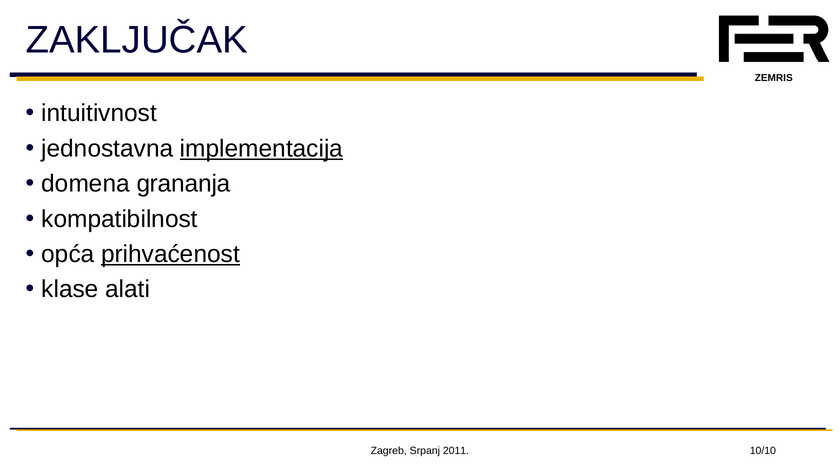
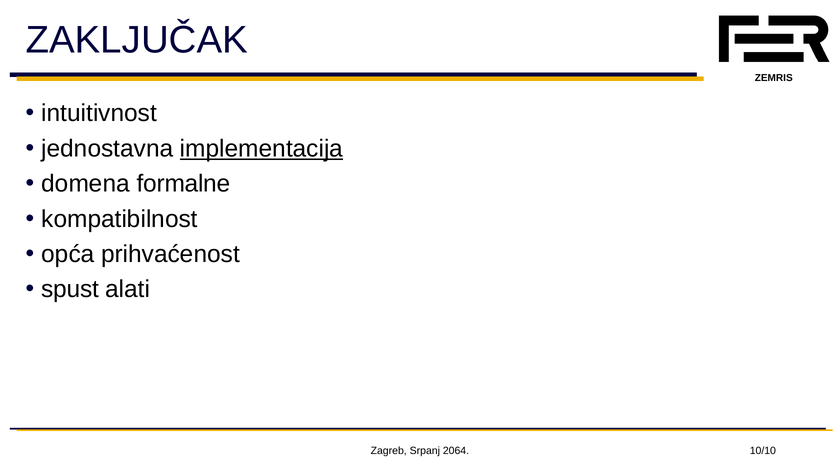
grananja: grananja -> formalne
prihvaćenost underline: present -> none
klase: klase -> spust
2011: 2011 -> 2064
